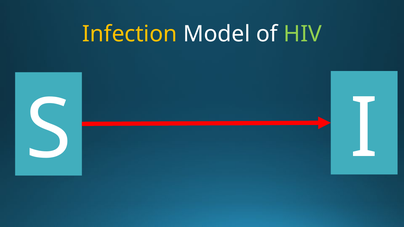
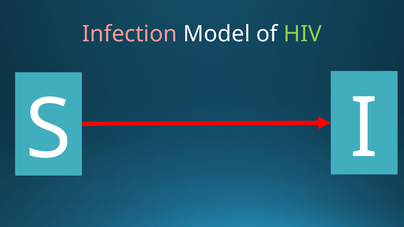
Infection colour: yellow -> pink
